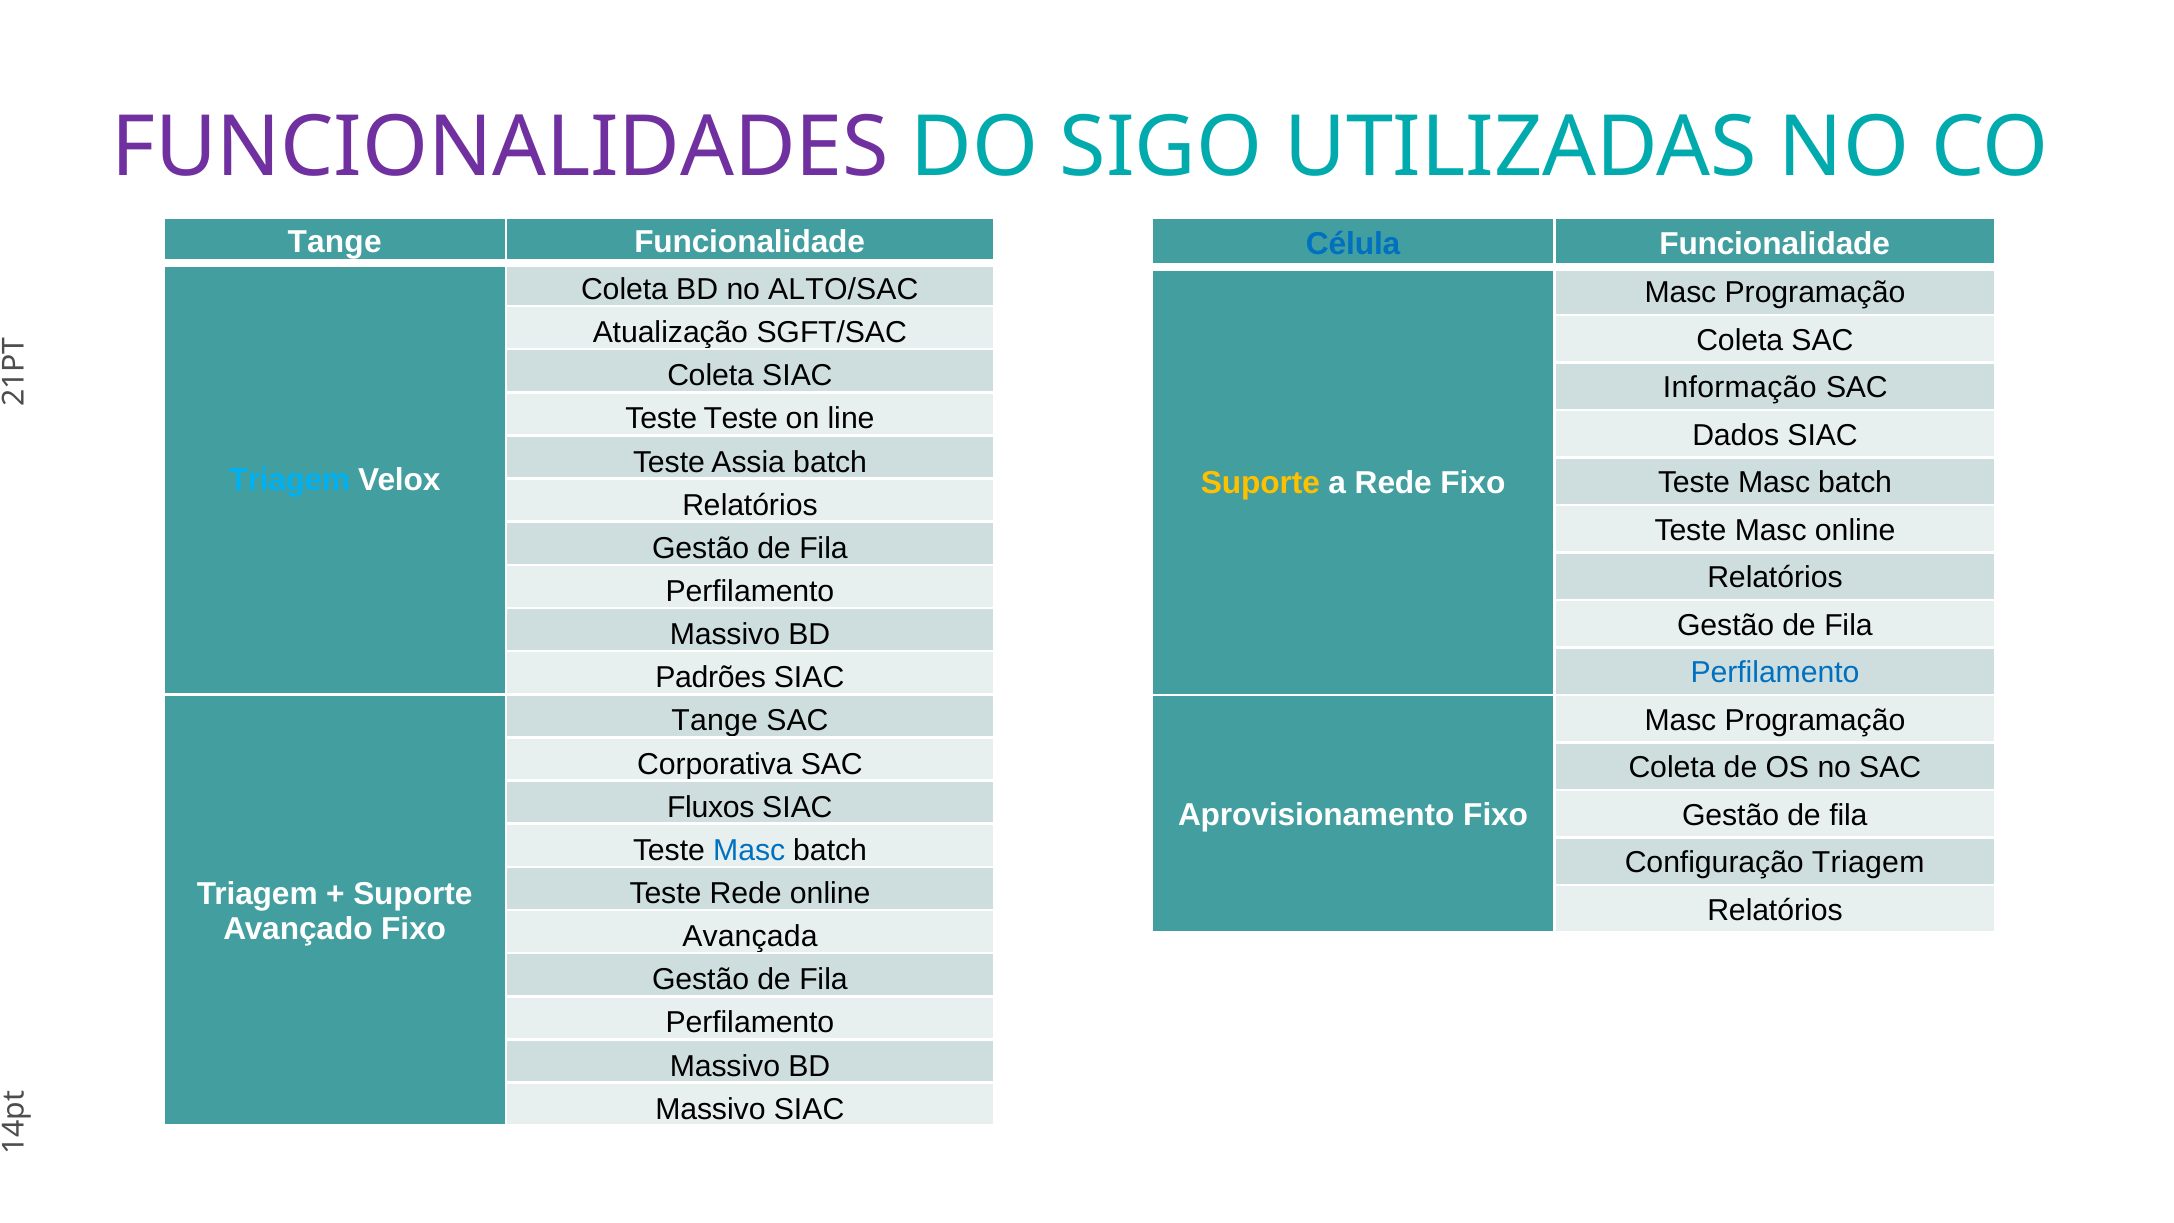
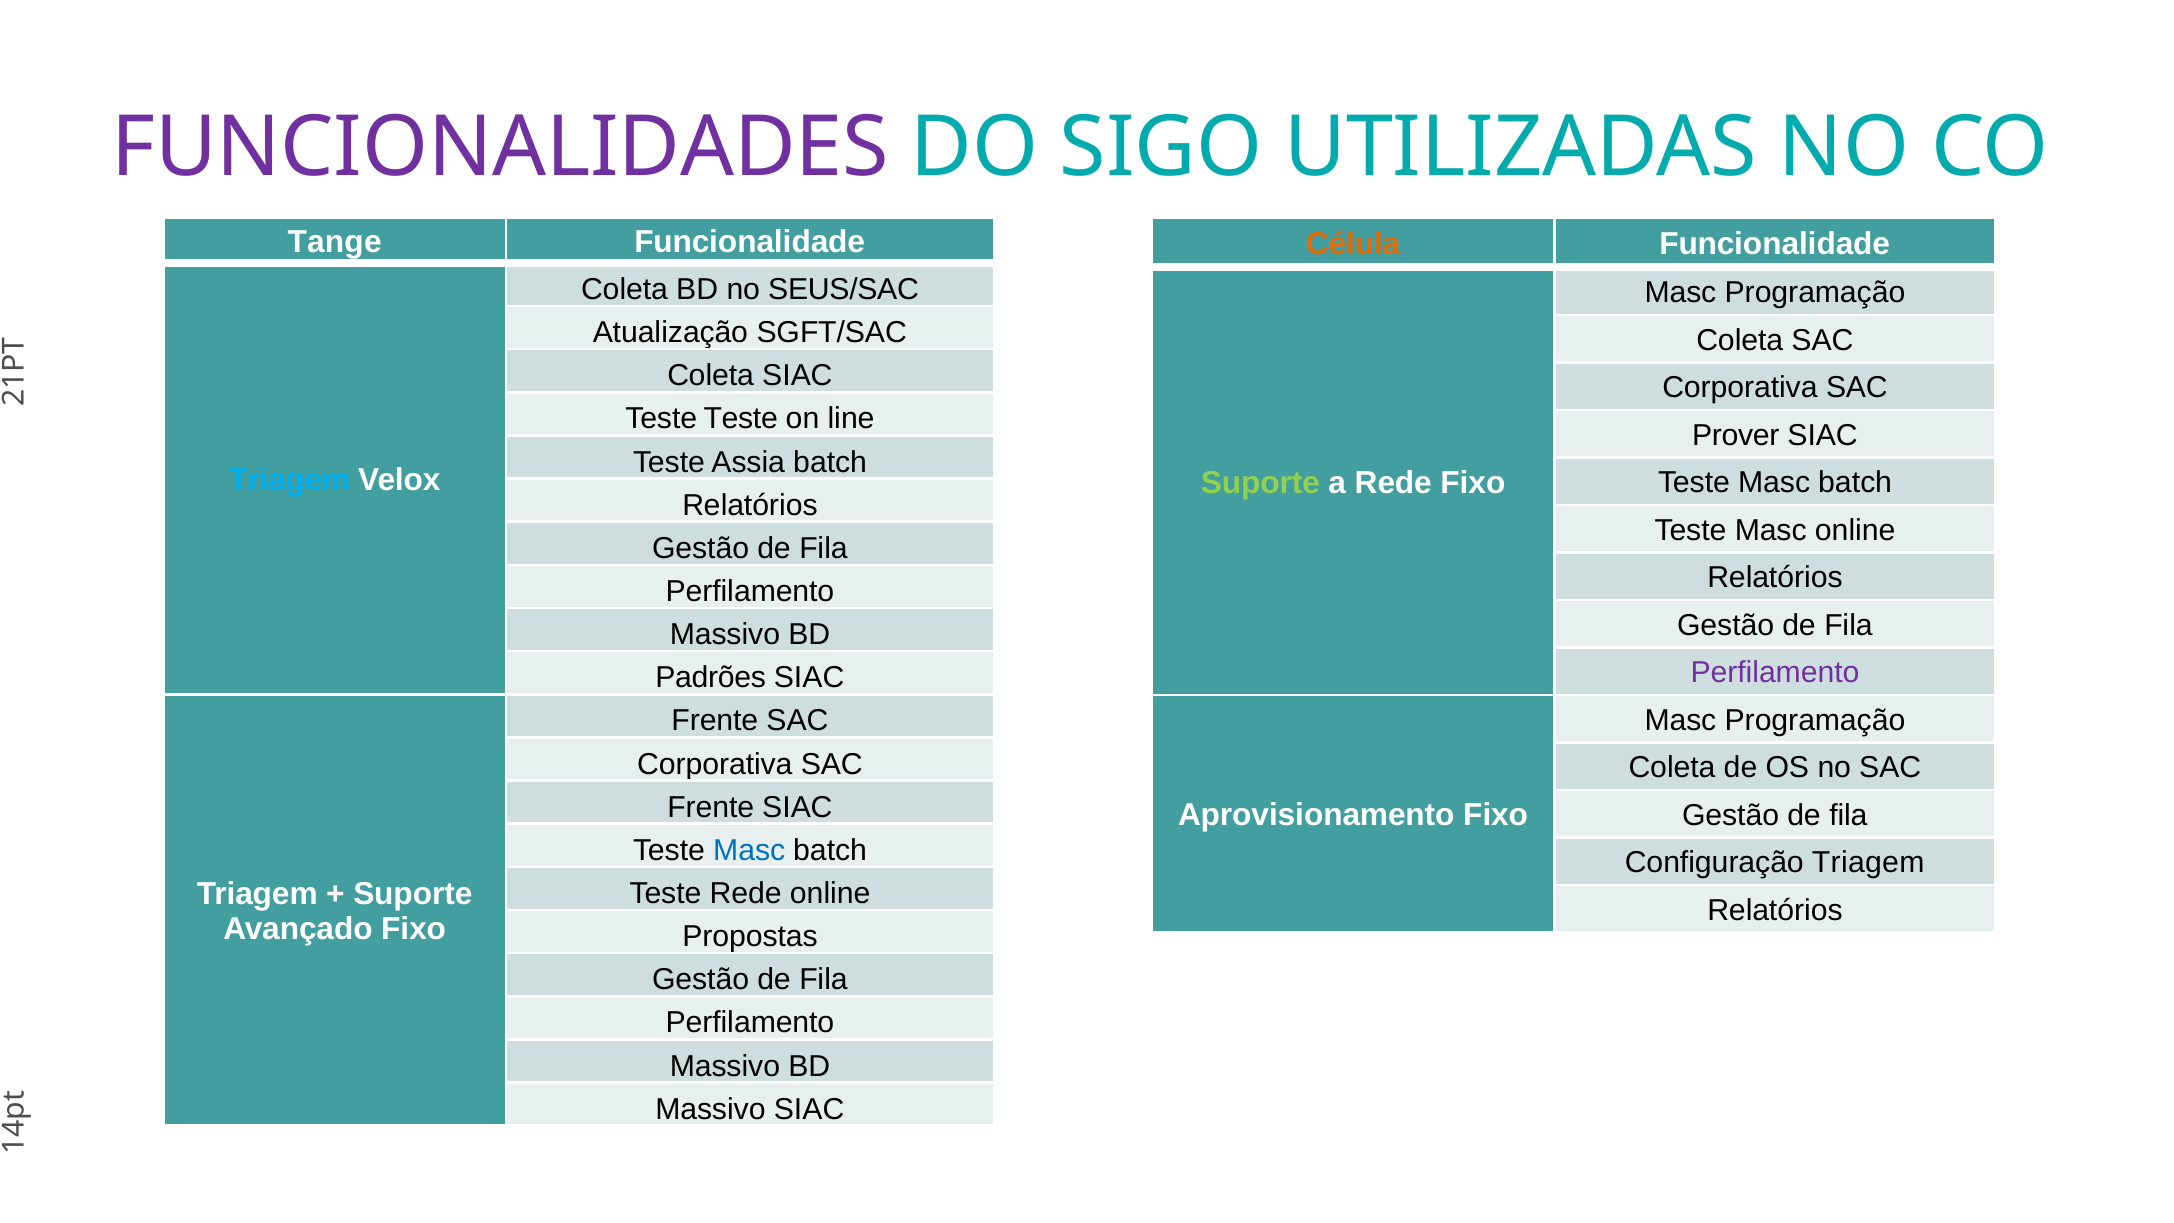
Célula colour: blue -> orange
ALTO/SAC: ALTO/SAC -> SEUS/SAC
Informação at (1740, 388): Informação -> Corporativa
Dados: Dados -> Prover
Suporte at (1260, 483) colour: yellow -> light green
Perfilamento at (1775, 673) colour: blue -> purple
Tange at (715, 721): Tange -> Frente
Fluxos at (711, 807): Fluxos -> Frente
Avançada: Avançada -> Propostas
